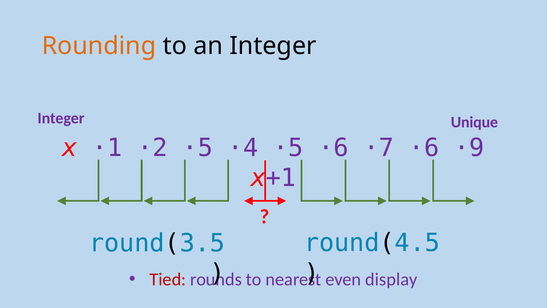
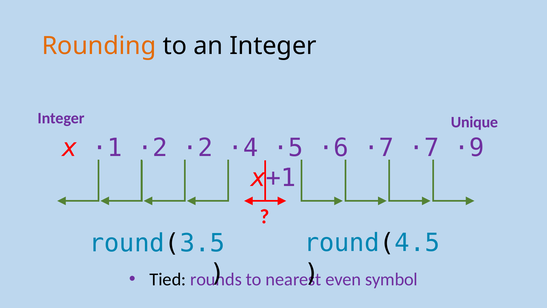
·2 ·5: ·5 -> ·2
·7 ·6: ·6 -> ·7
Tied colour: red -> black
display: display -> symbol
